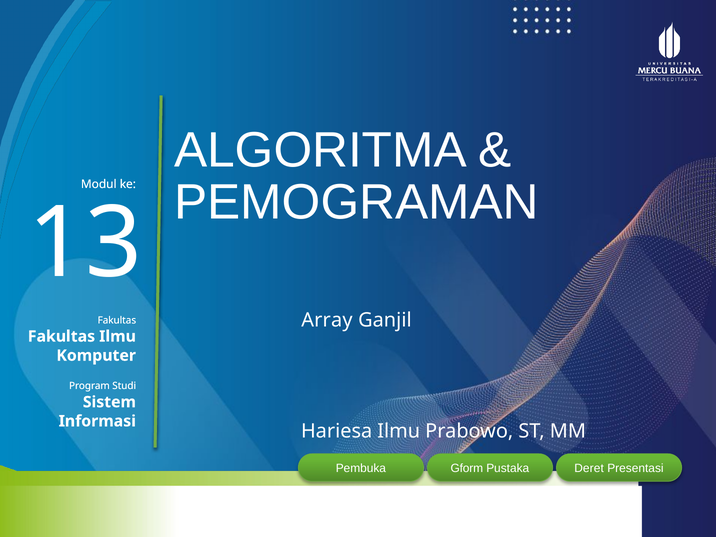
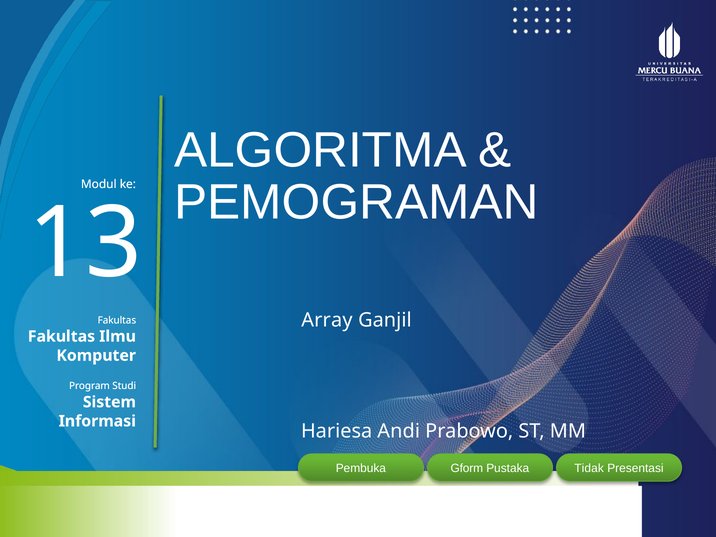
Hariesa Ilmu: Ilmu -> Andi
Deret: Deret -> Tidak
